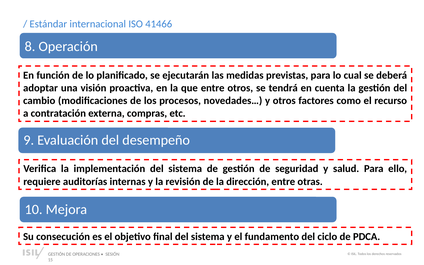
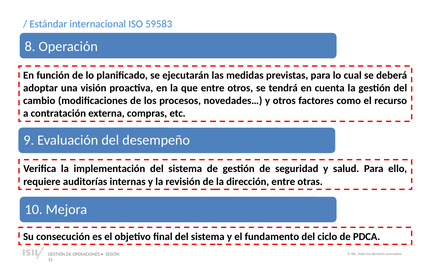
41466: 41466 -> 59583
